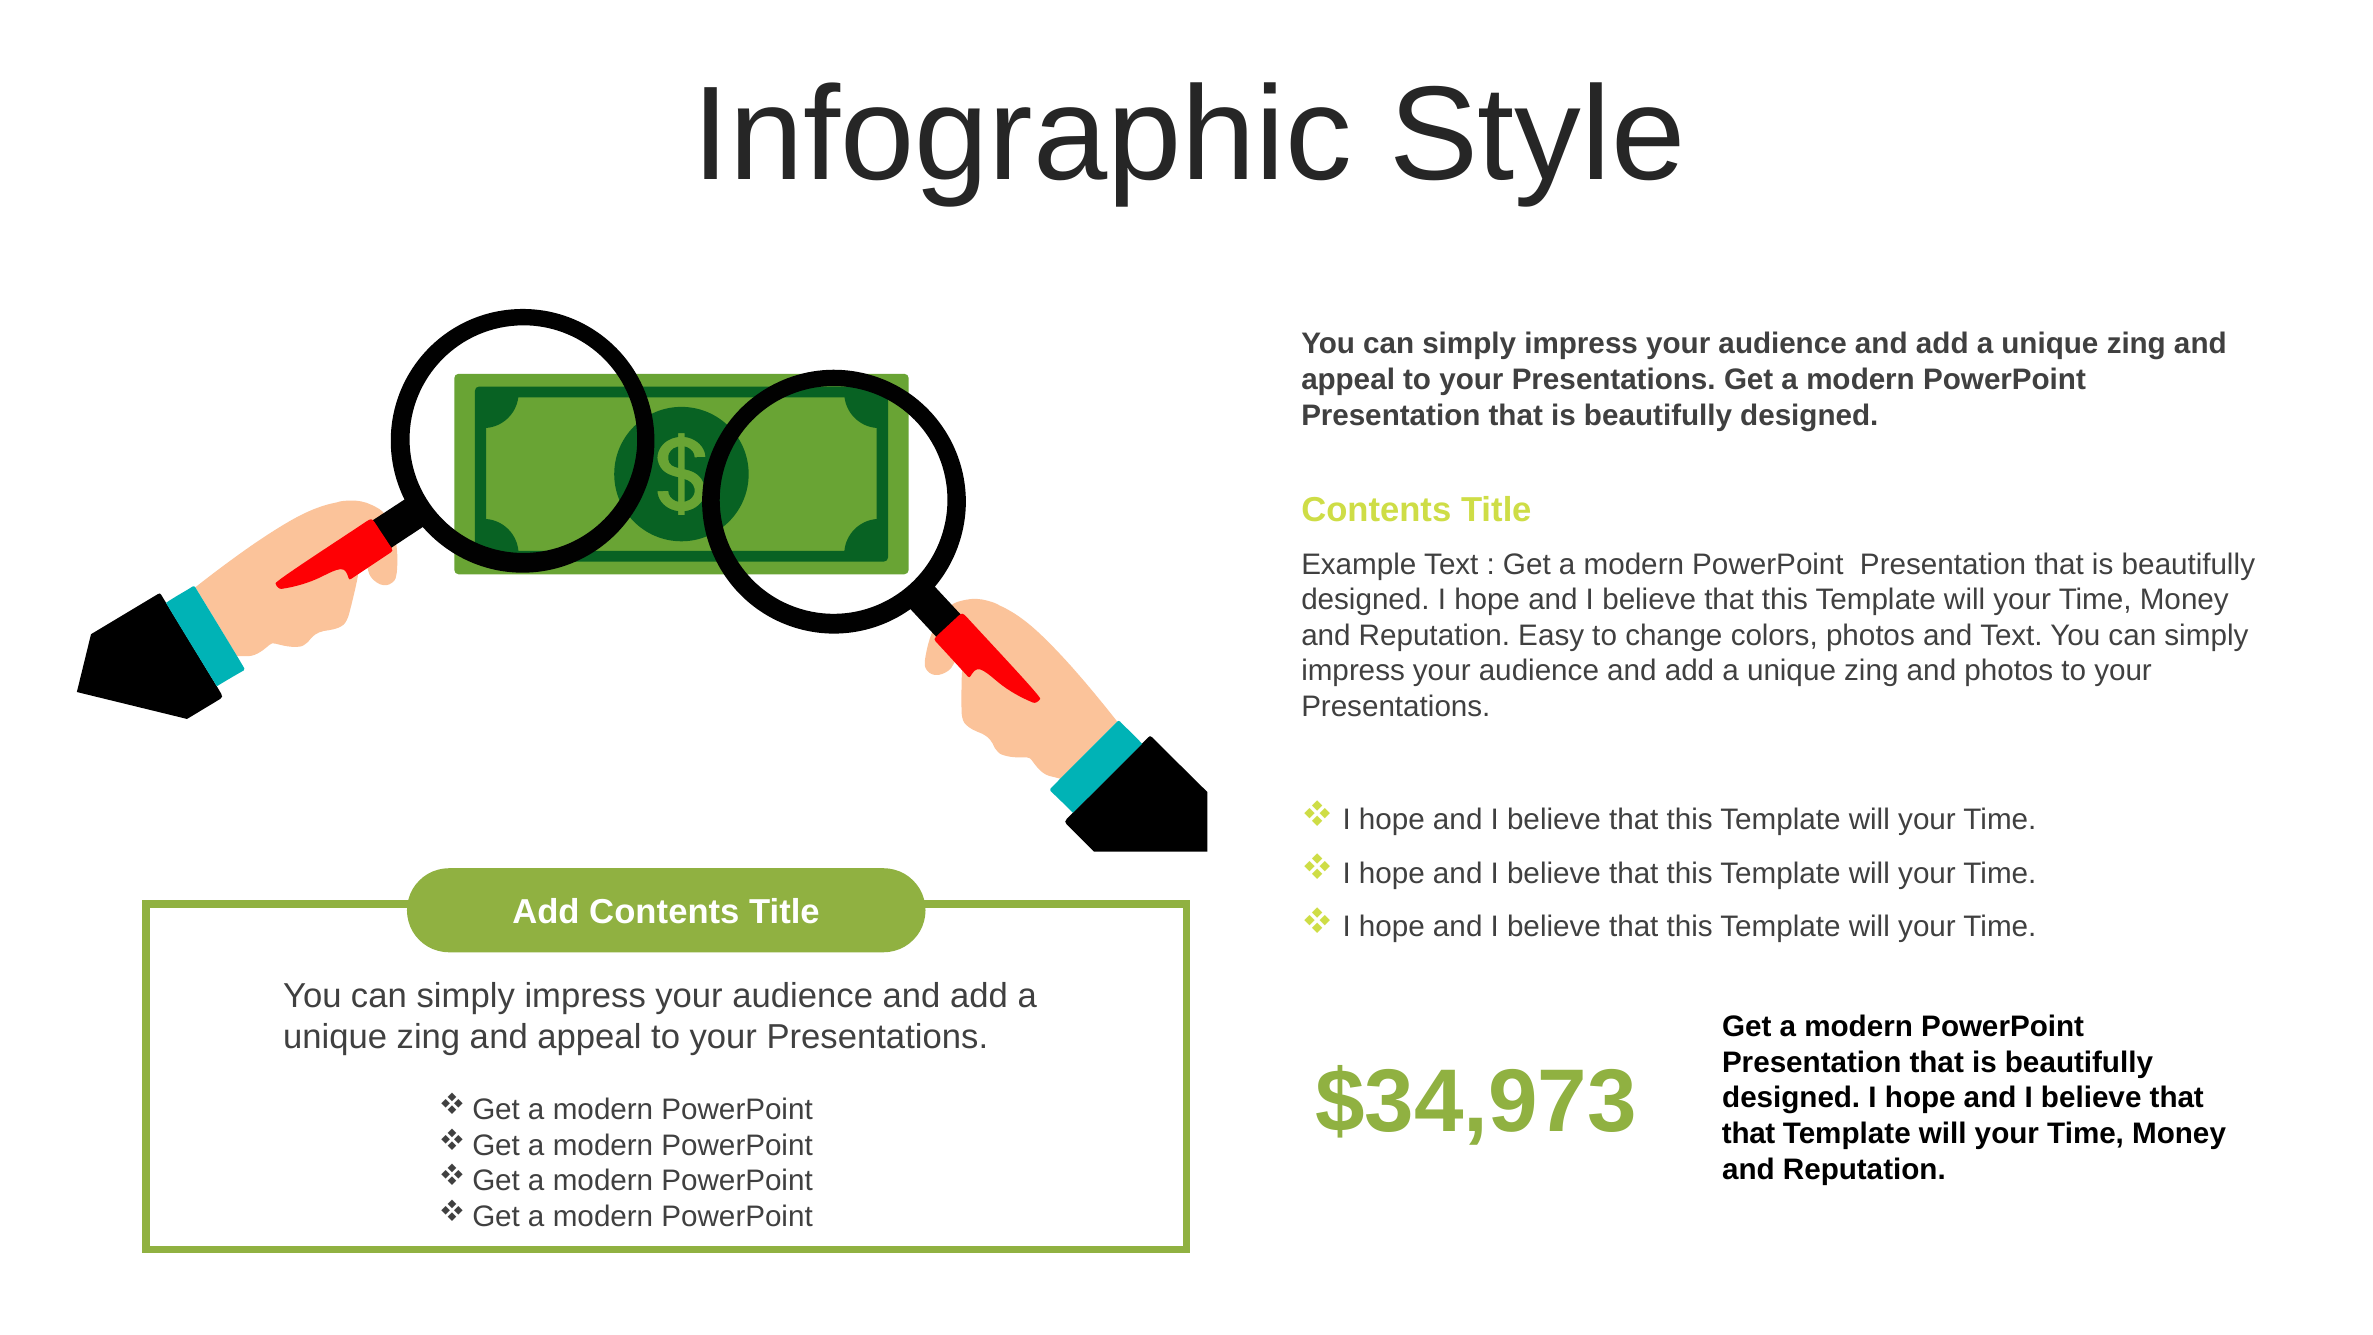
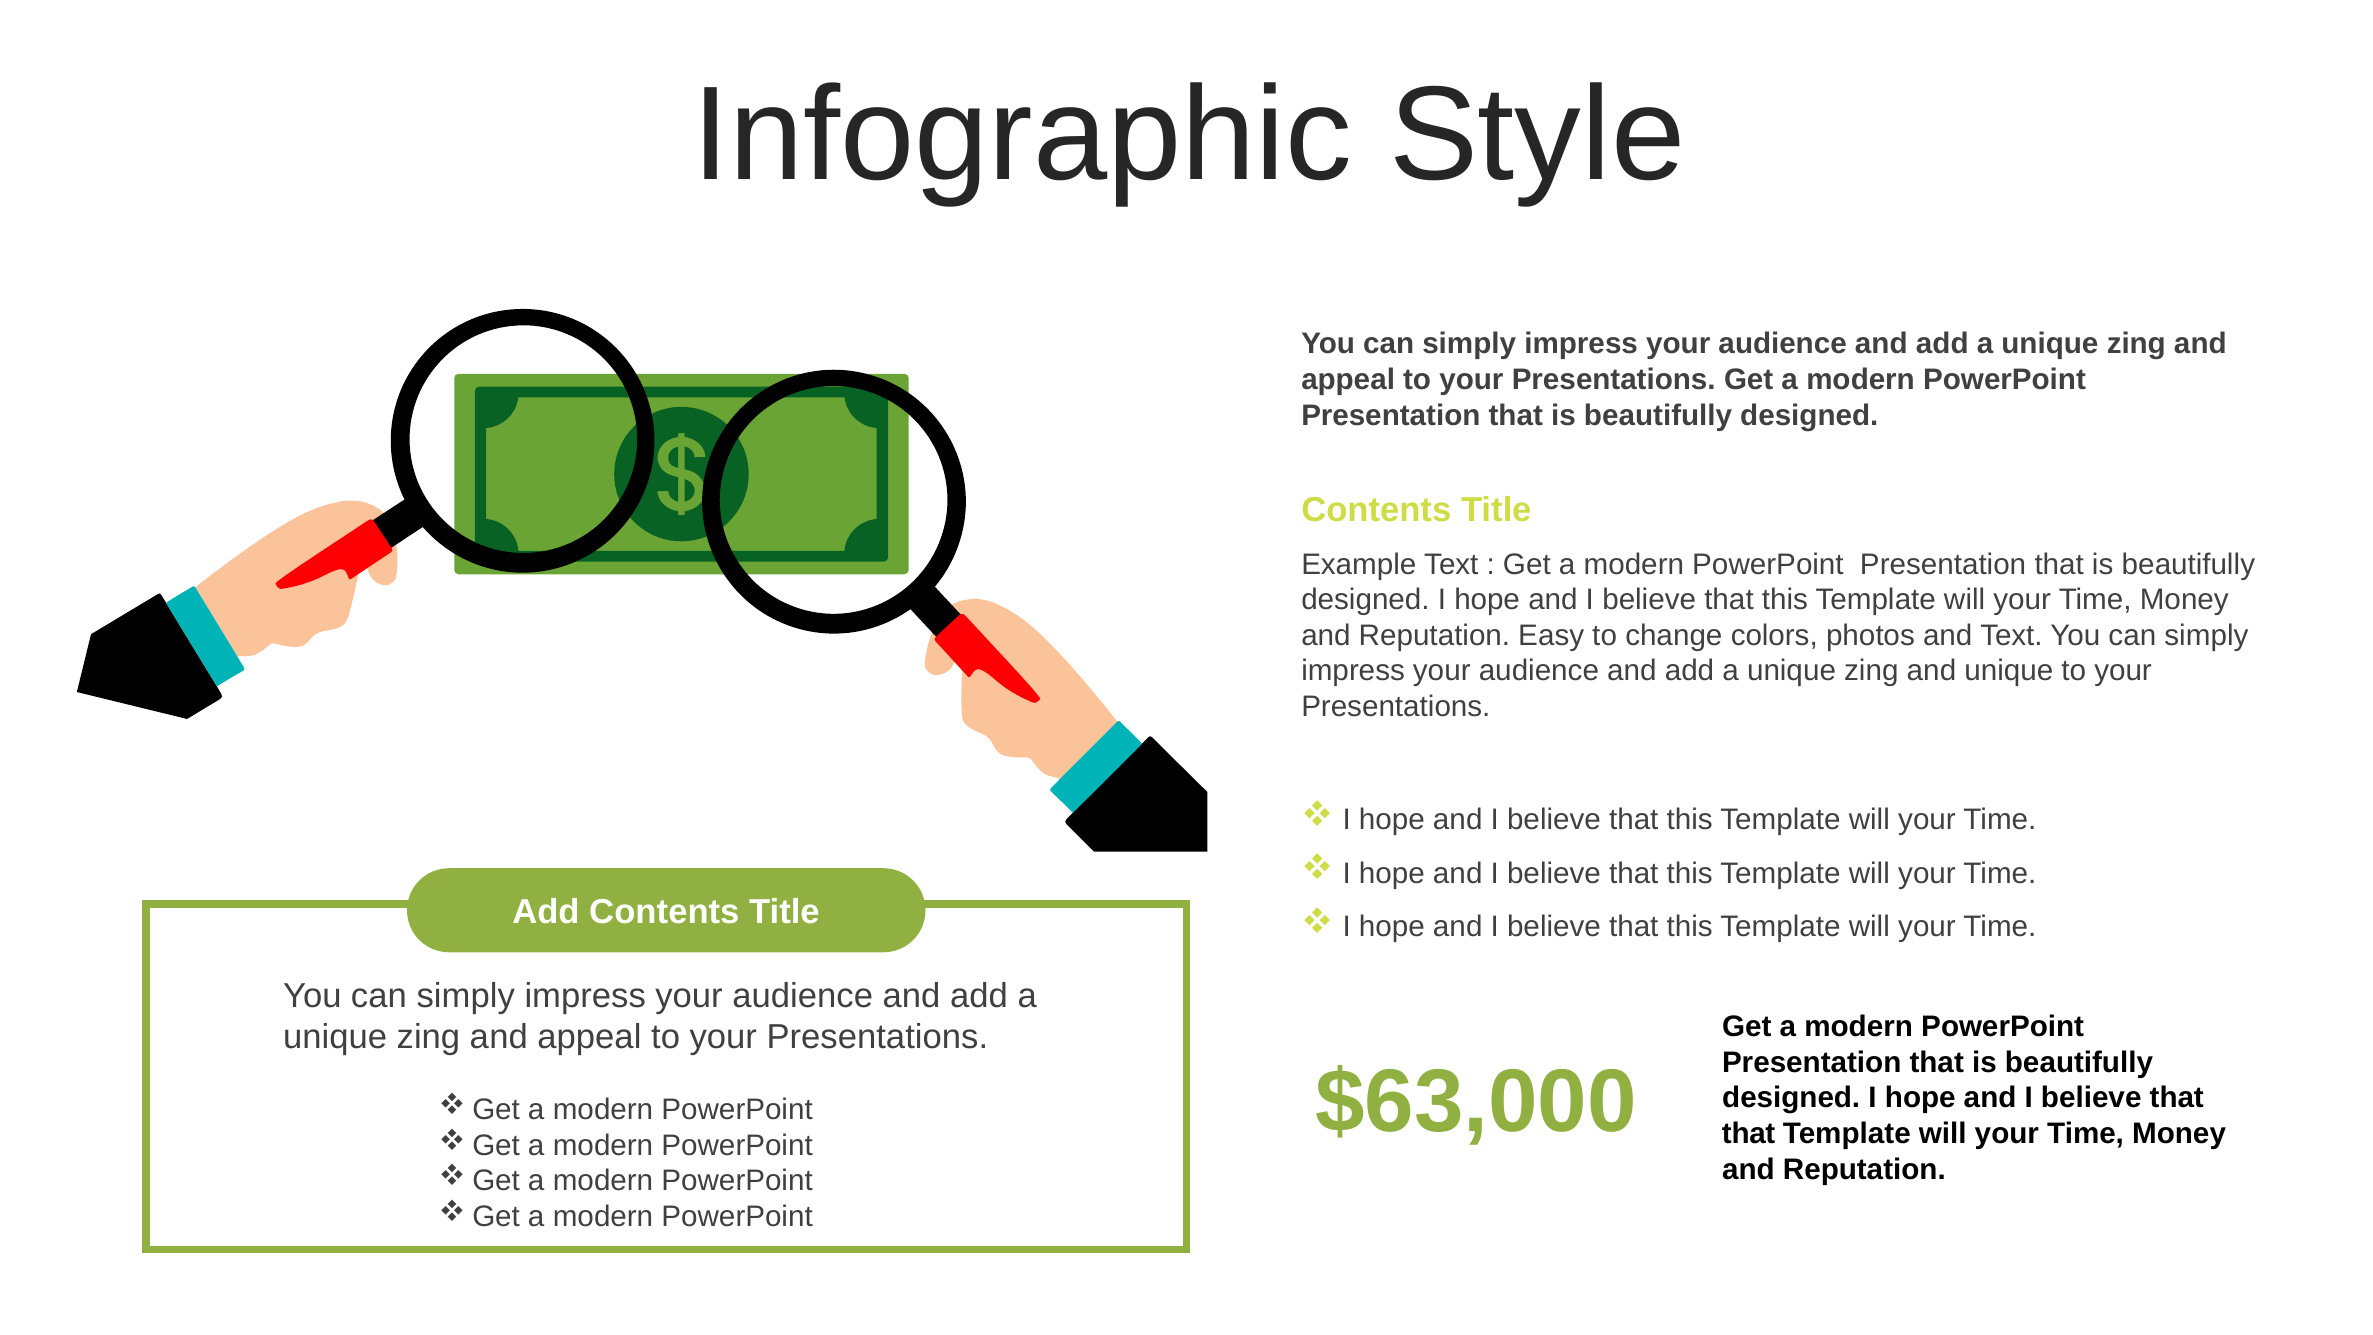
and photos: photos -> unique
$34,973: $34,973 -> $63,000
